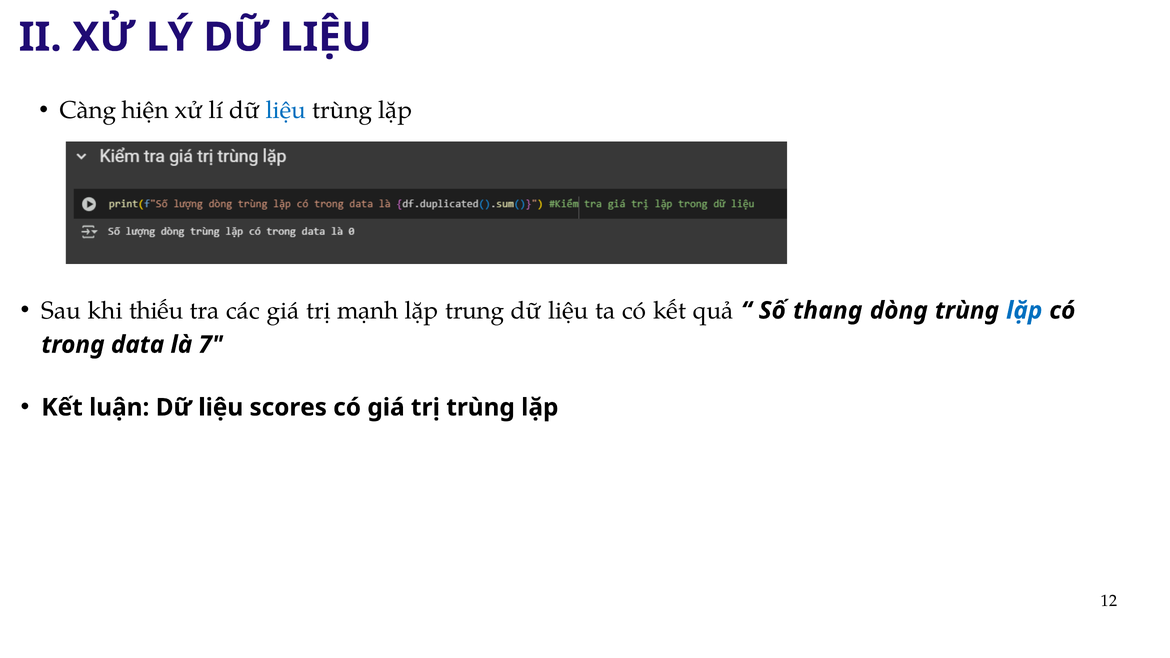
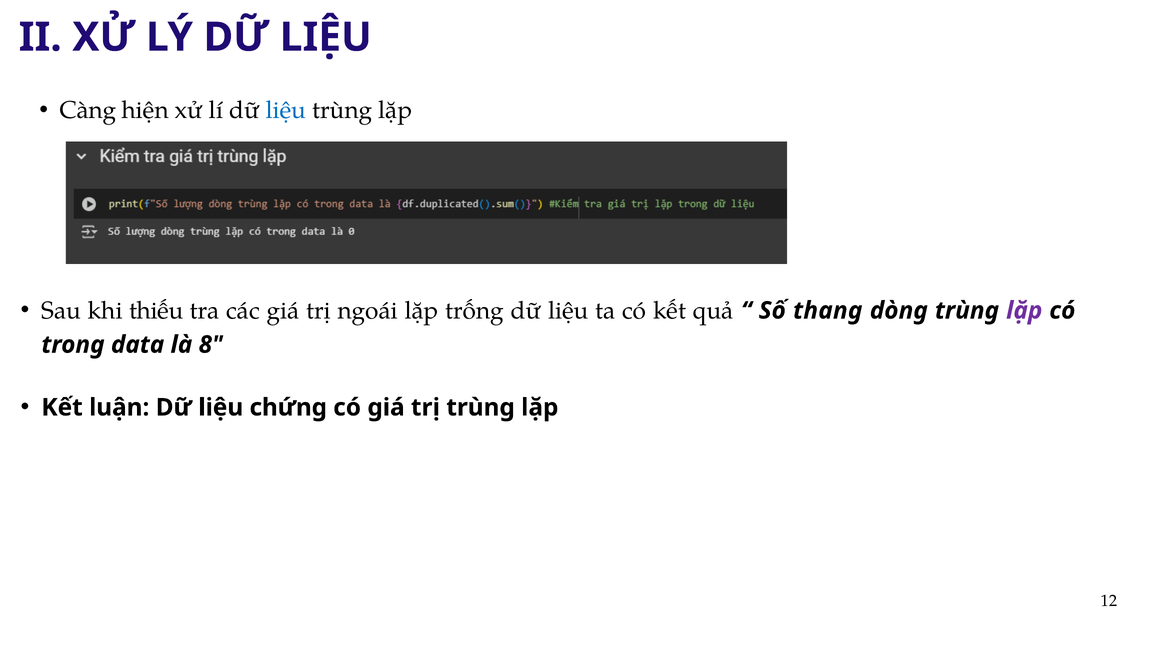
mạnh: mạnh -> ngoái
trung: trung -> trống
lặp at (1024, 311) colour: blue -> purple
7: 7 -> 8
scores: scores -> chứng
